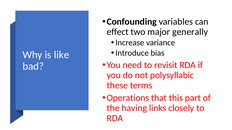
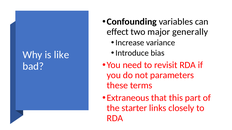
polysyllabic: polysyllabic -> parameters
Operations: Operations -> Extraneous
having: having -> starter
